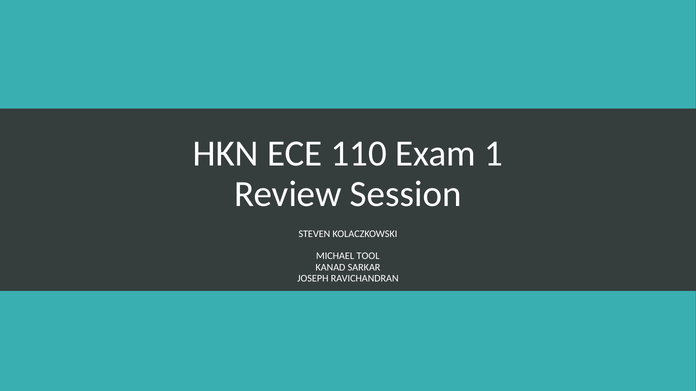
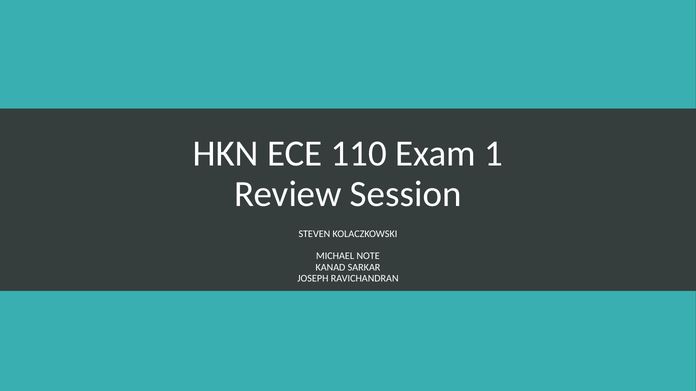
TOOL: TOOL -> NOTE
